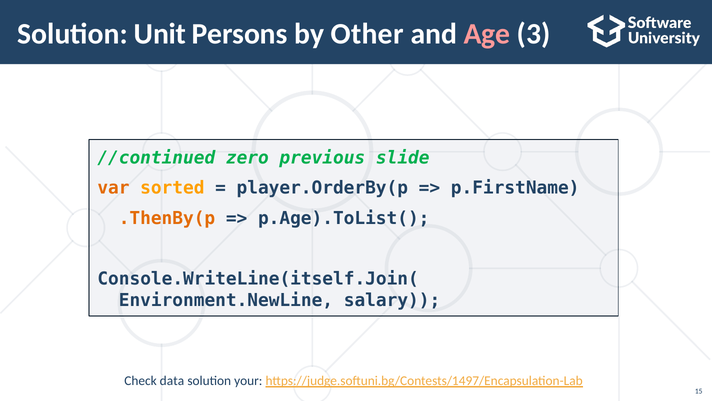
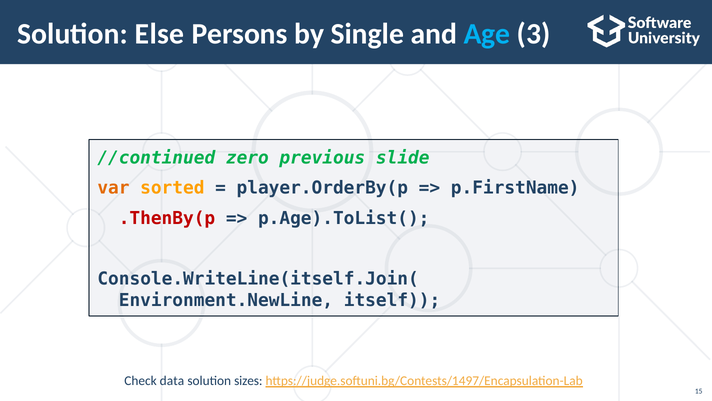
Unit: Unit -> Else
Other: Other -> Single
Age colour: pink -> light blue
.ThenBy(p colour: orange -> red
salary: salary -> itself
your: your -> sizes
